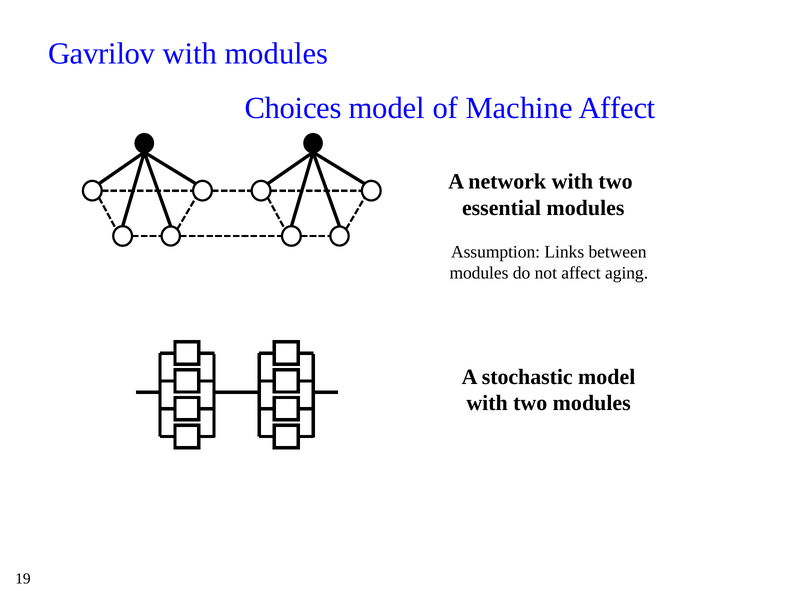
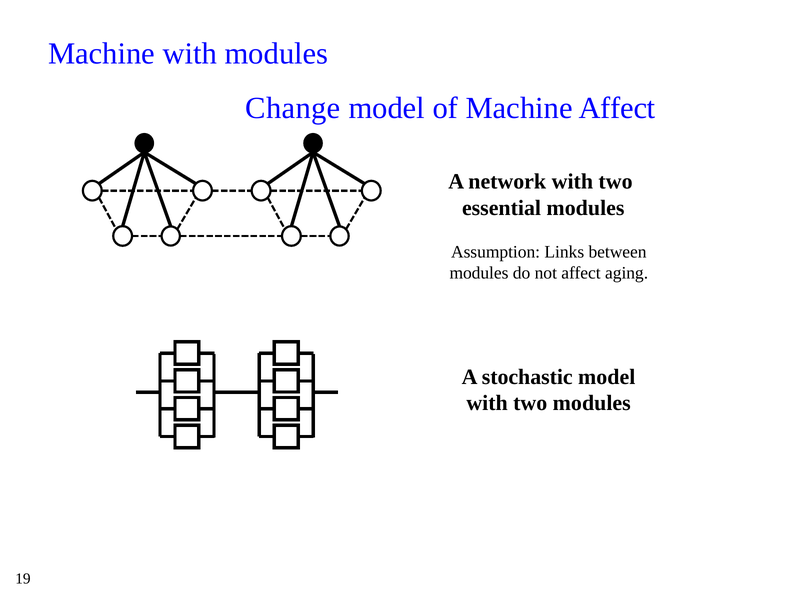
Gavrilov at (102, 54): Gavrilov -> Machine
Choices: Choices -> Change
